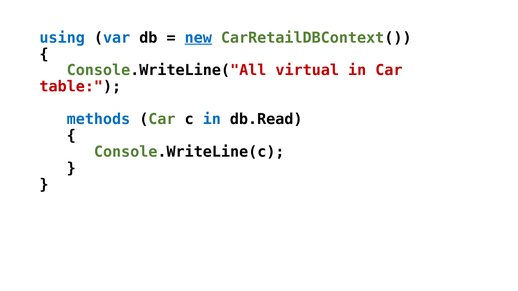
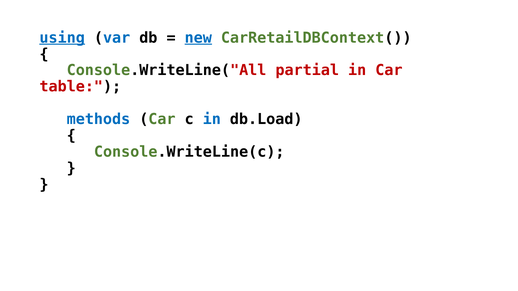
using underline: none -> present
virtual: virtual -> partial
db.Read: db.Read -> db.Load
